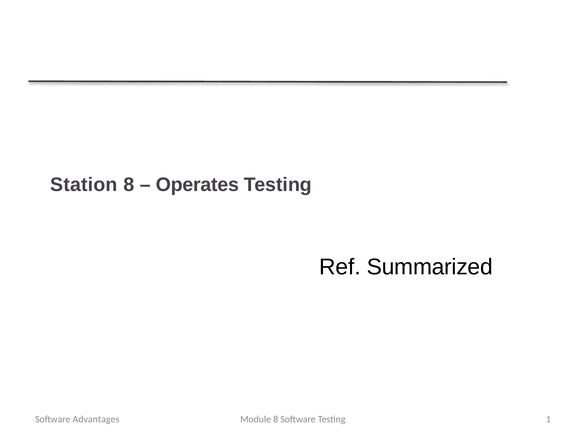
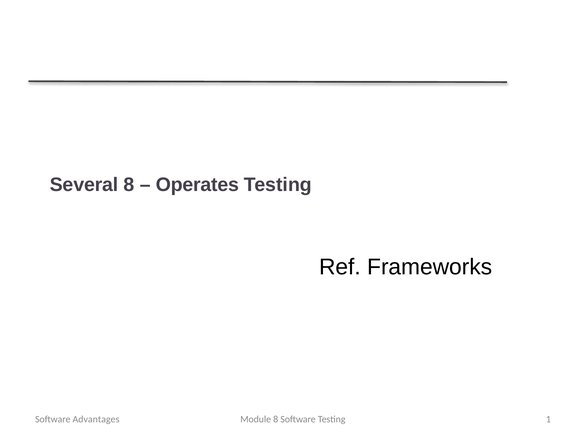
Station: Station -> Several
Summarized: Summarized -> Frameworks
